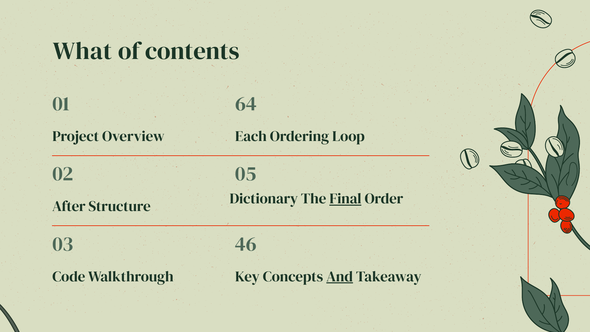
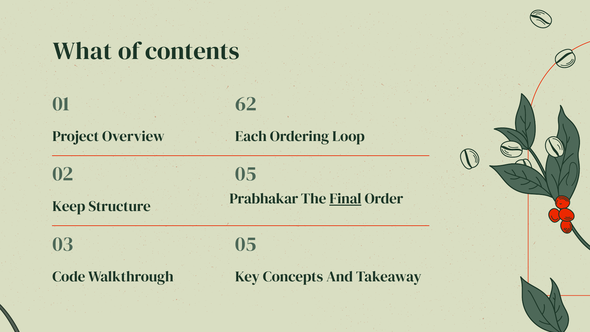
64: 64 -> 62
Dictionary: Dictionary -> Prabhakar
After: After -> Keep
03 46: 46 -> 05
And underline: present -> none
